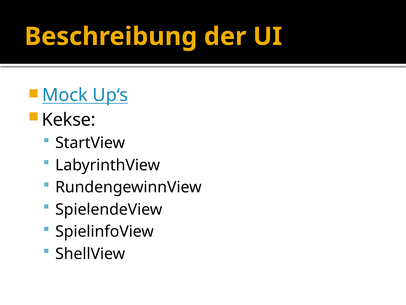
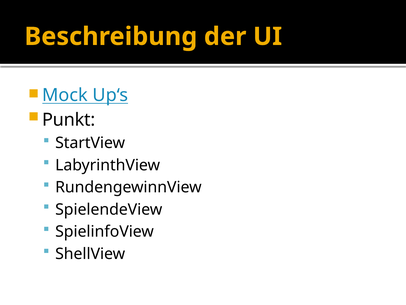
Kekse: Kekse -> Punkt
